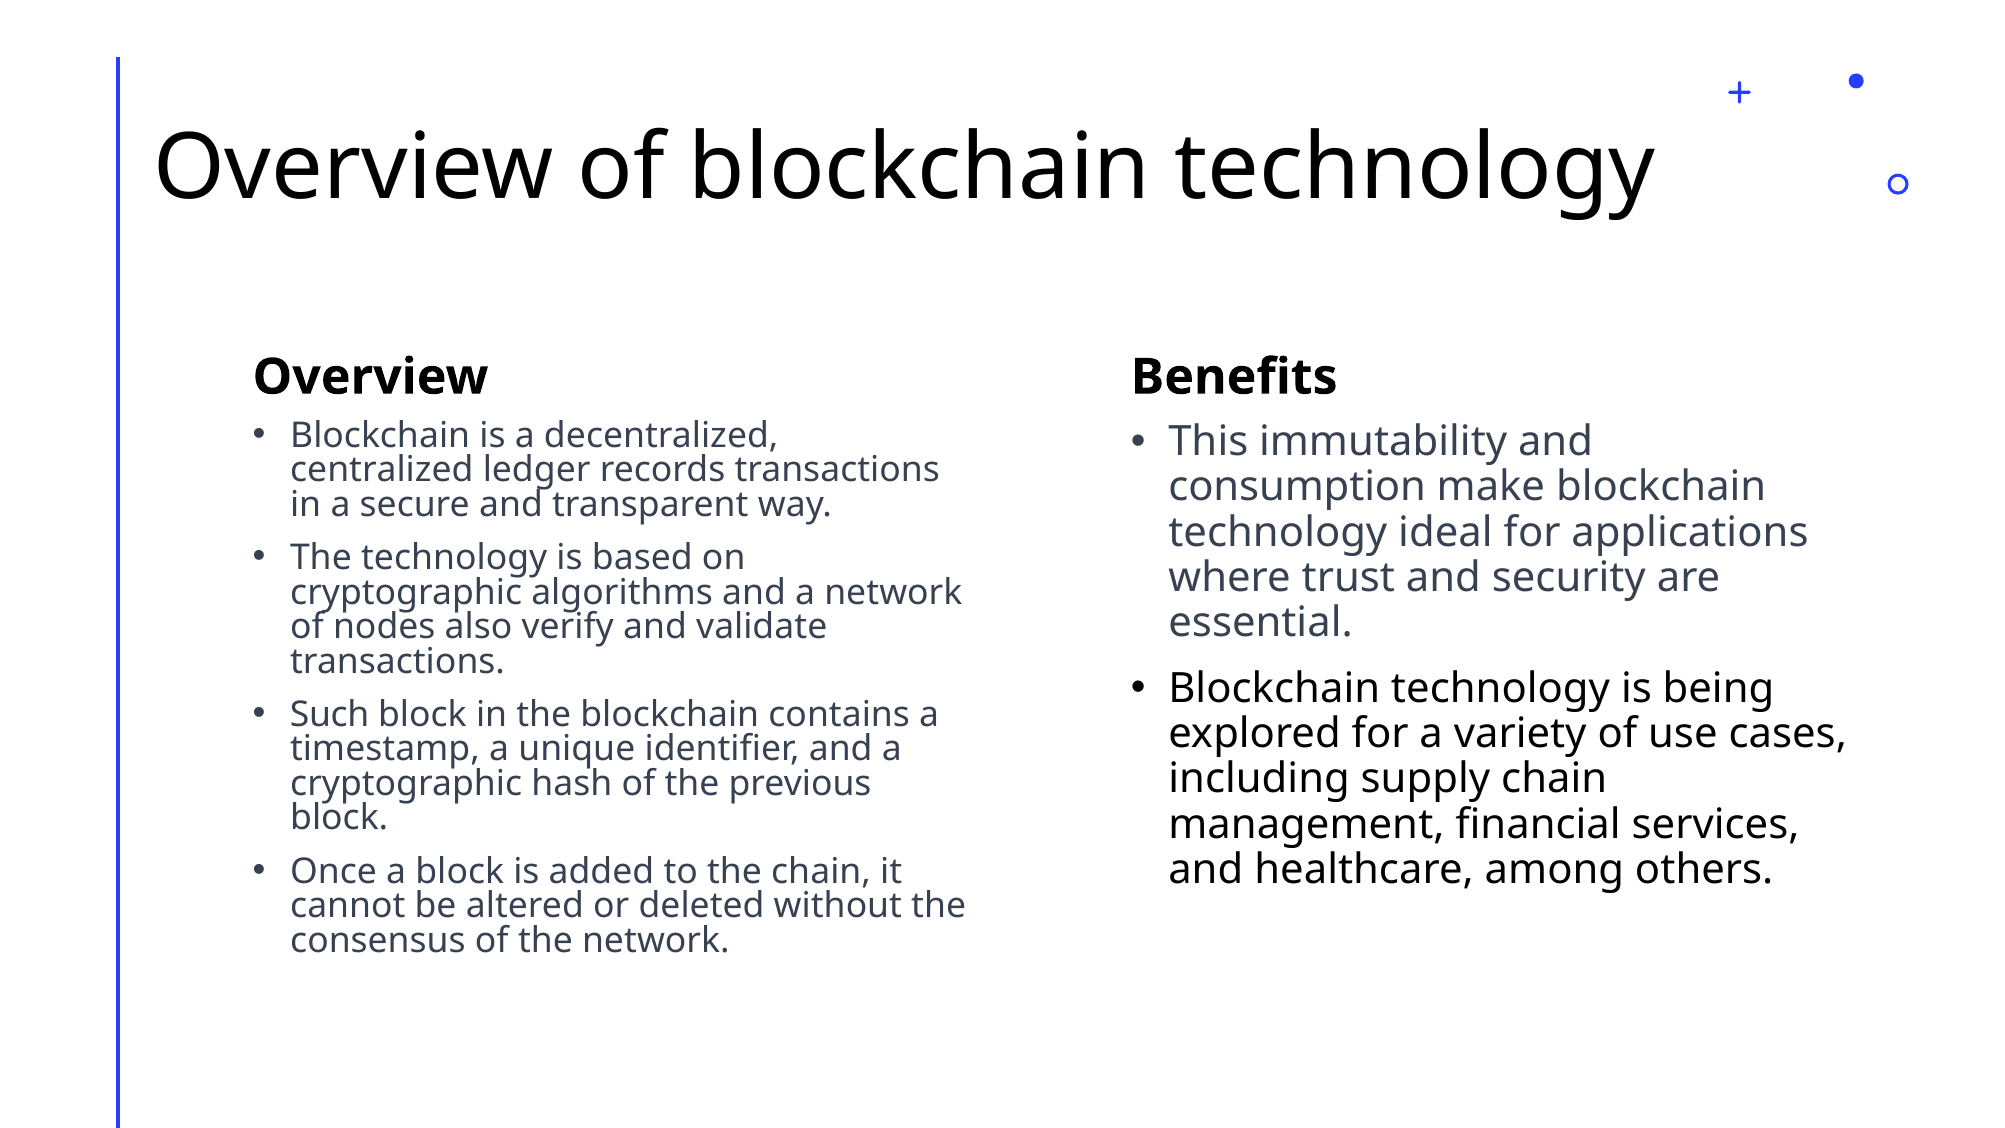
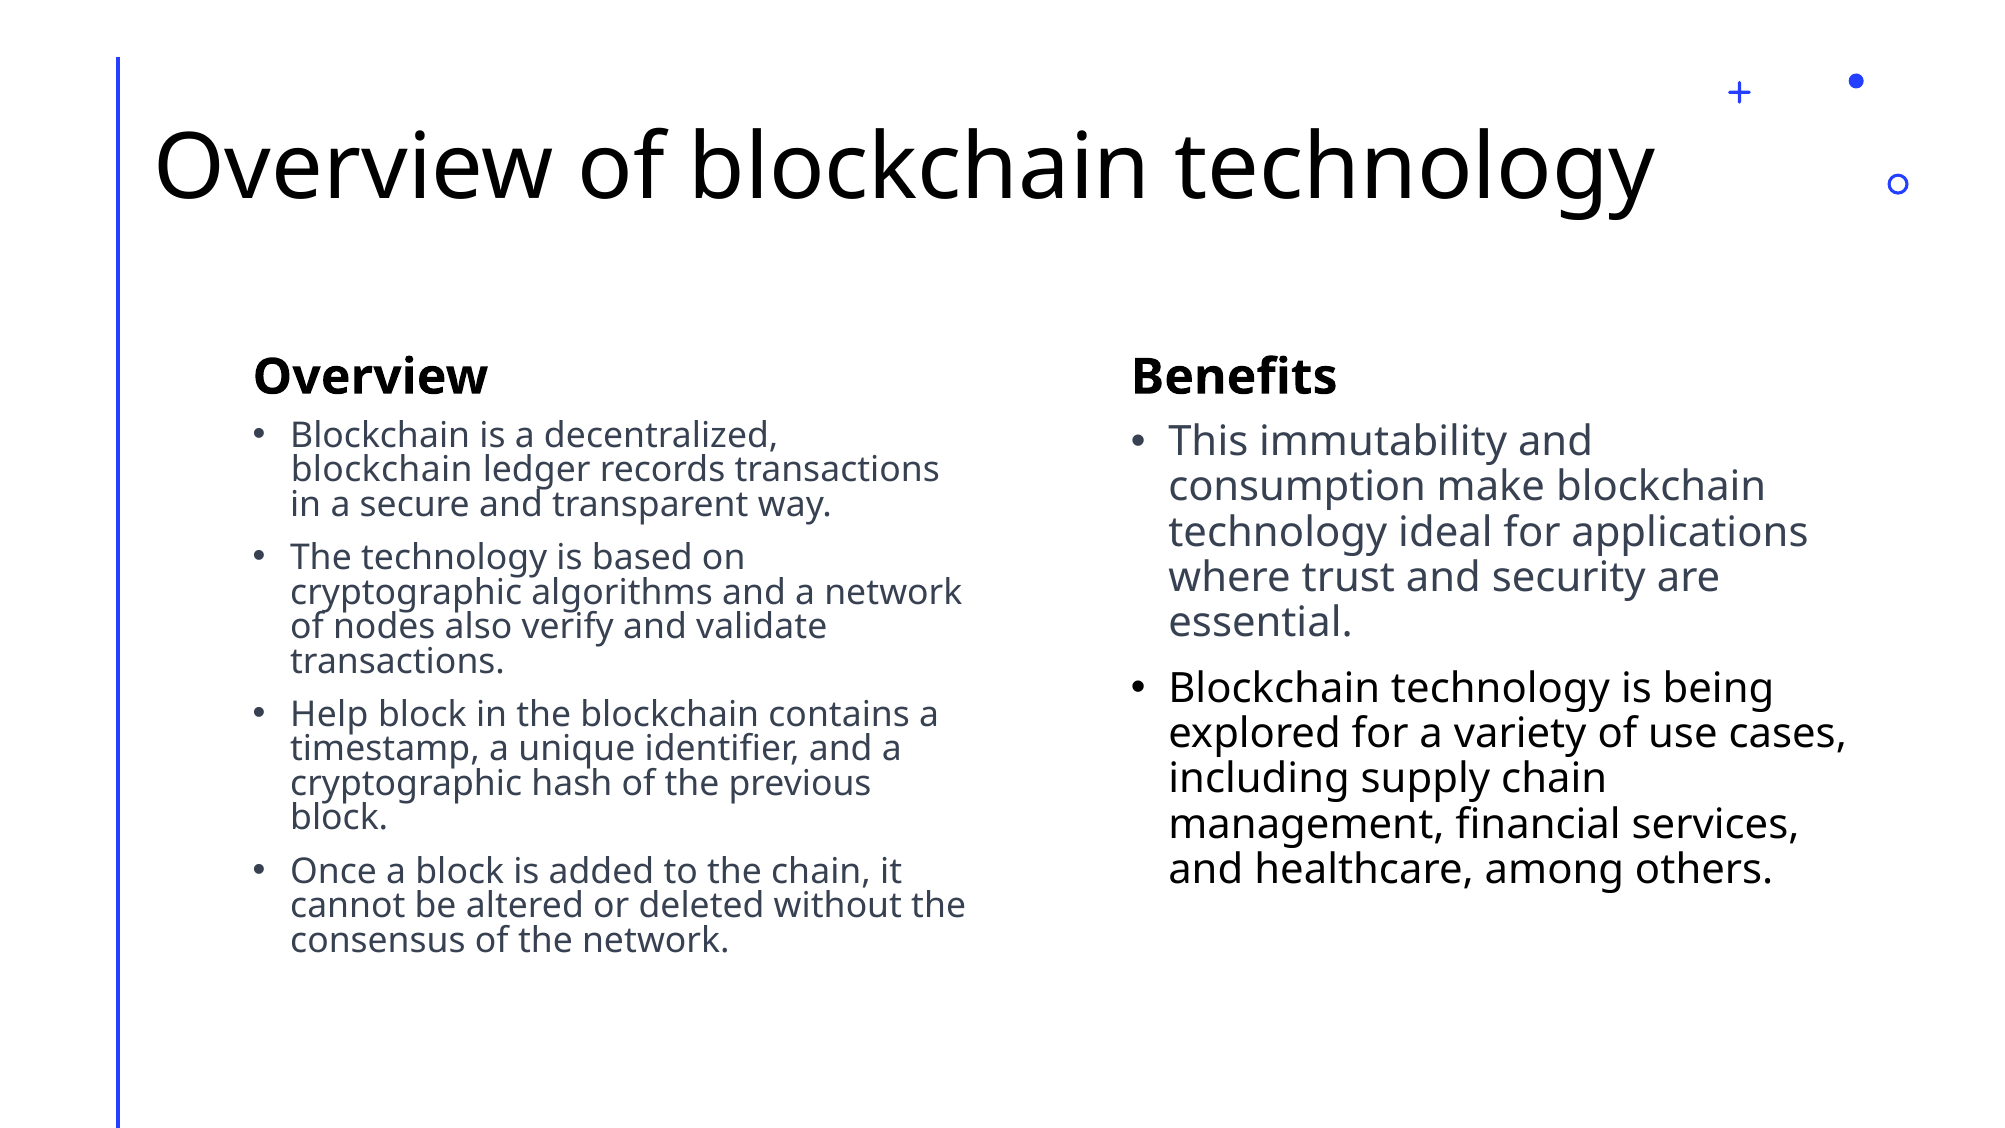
centralized at (382, 470): centralized -> blockchain
Such: Such -> Help
